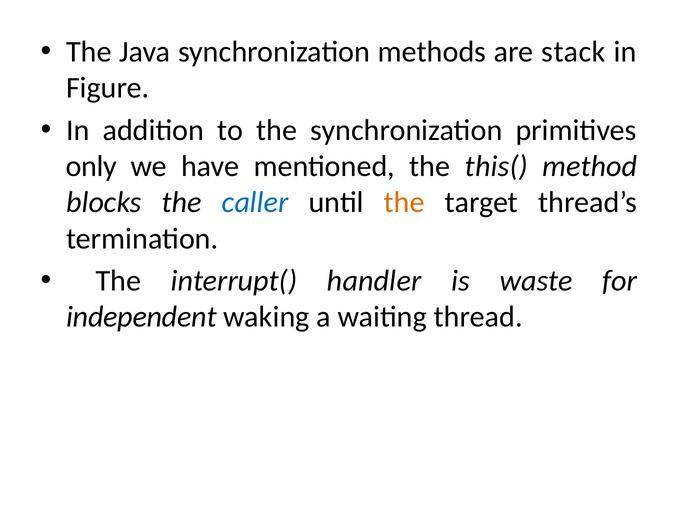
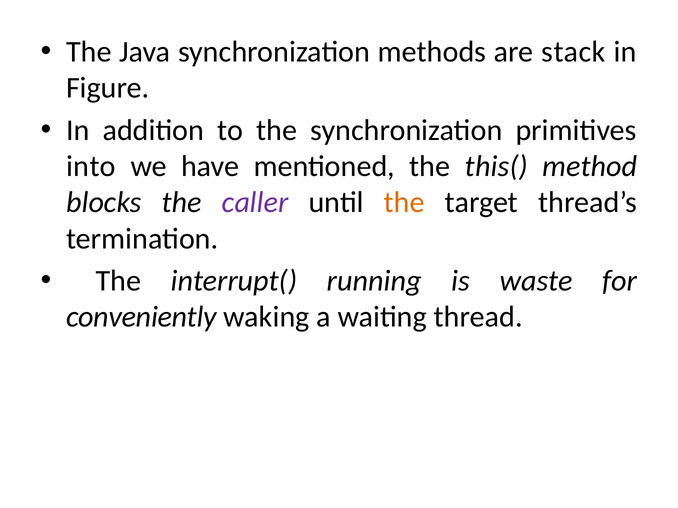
only: only -> into
caller colour: blue -> purple
handler: handler -> running
independent: independent -> conveniently
